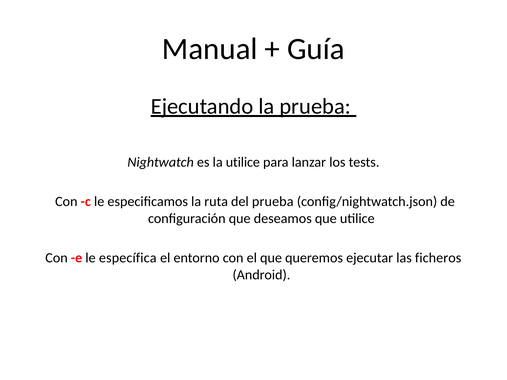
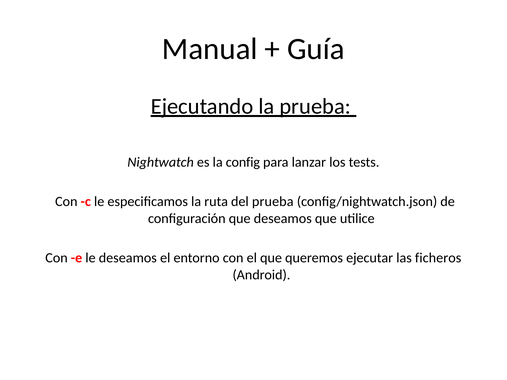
la utilice: utilice -> config
le específica: específica -> deseamos
